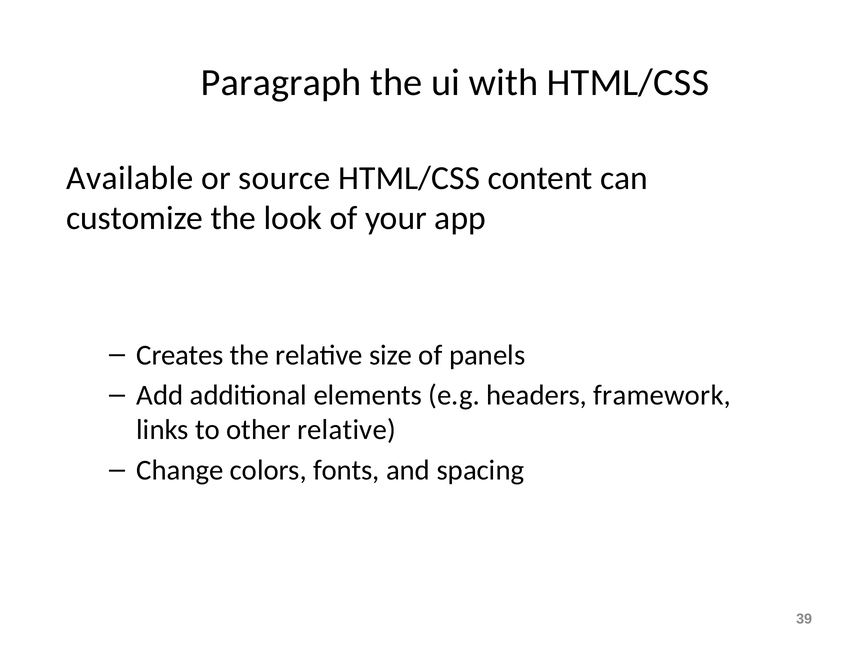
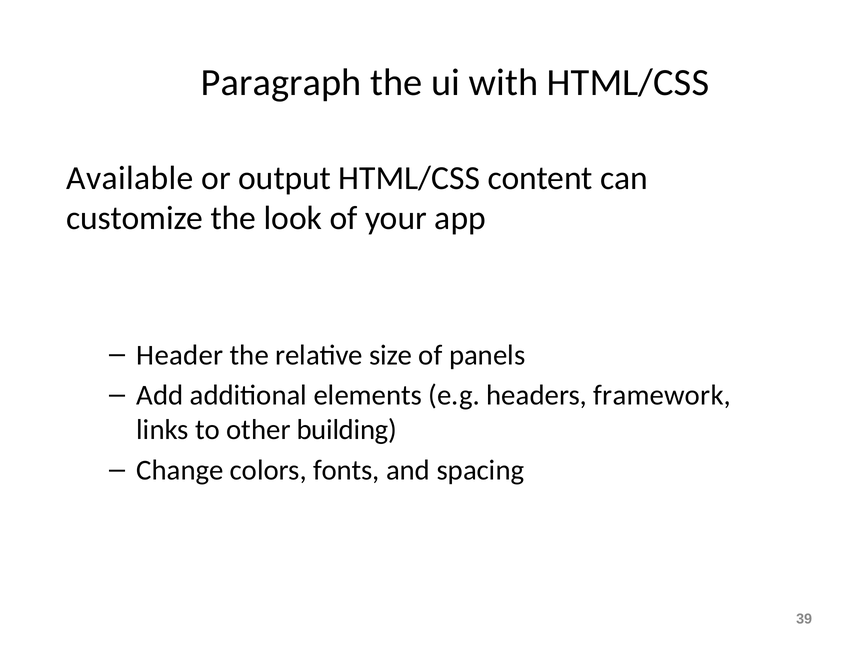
source: source -> output
Creates: Creates -> Header
other relative: relative -> building
